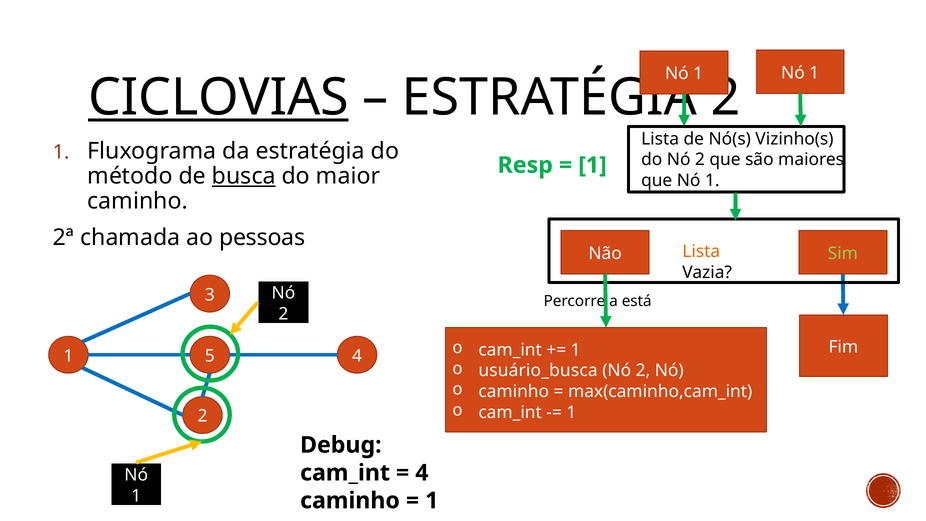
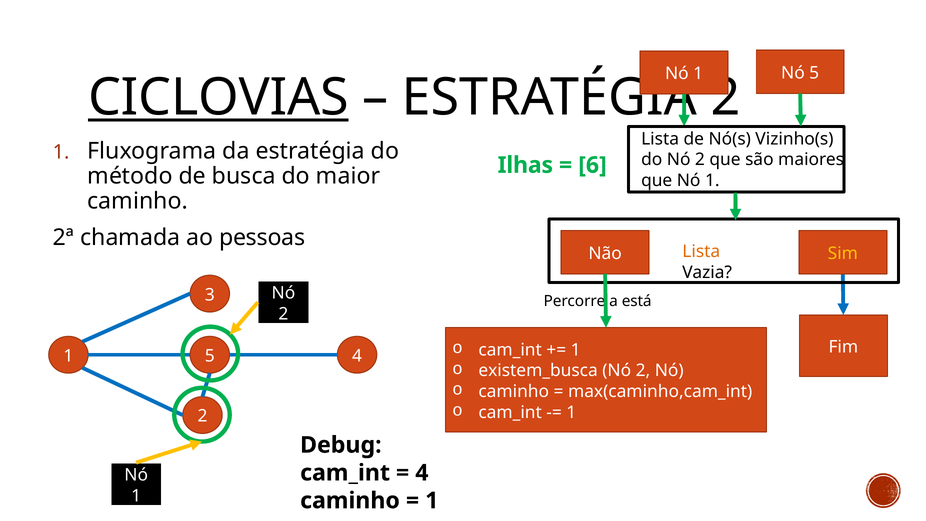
1 at (814, 73): 1 -> 5
Resp: Resp -> Ilhas
1 at (592, 165): 1 -> 6
busca underline: present -> none
Sim colour: light green -> yellow
usuário_busca: usuário_busca -> existem_busca
